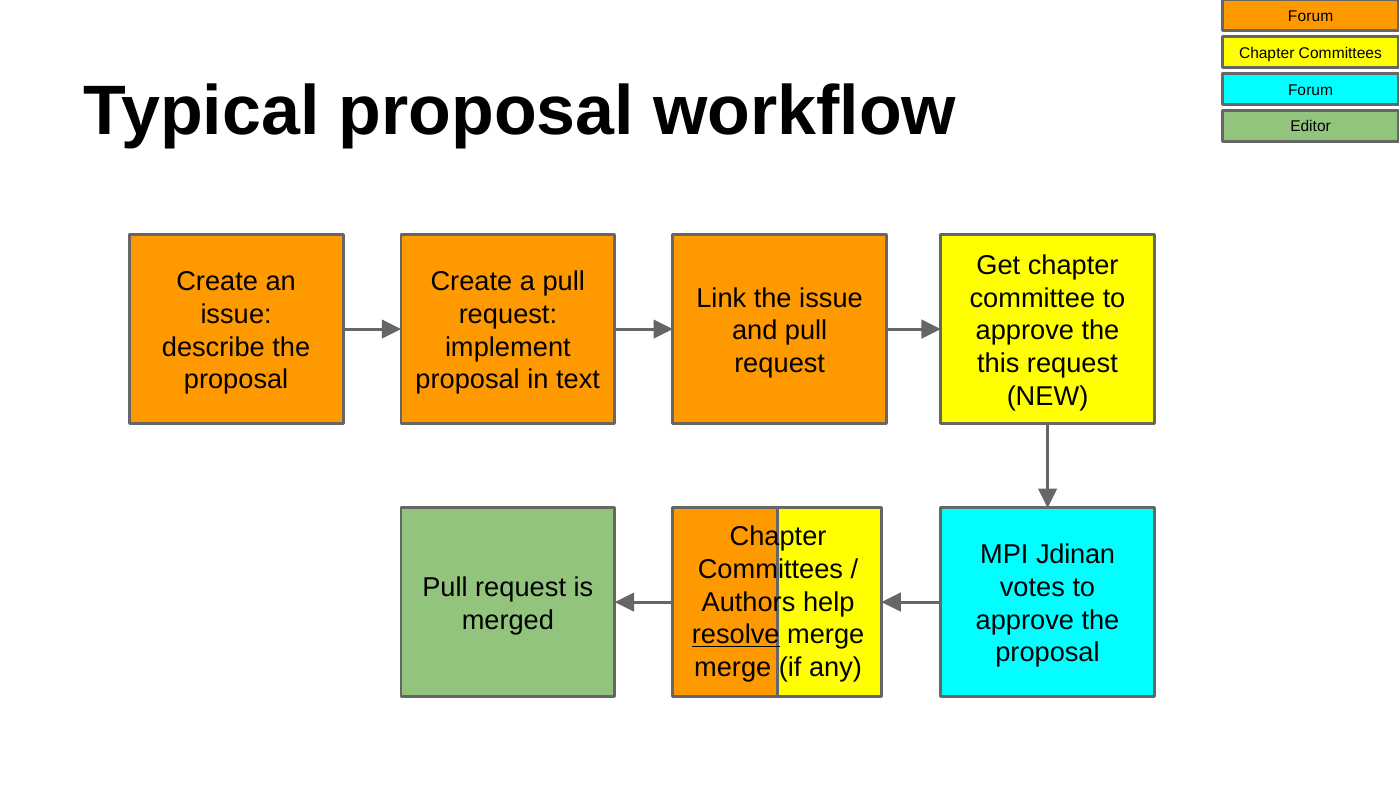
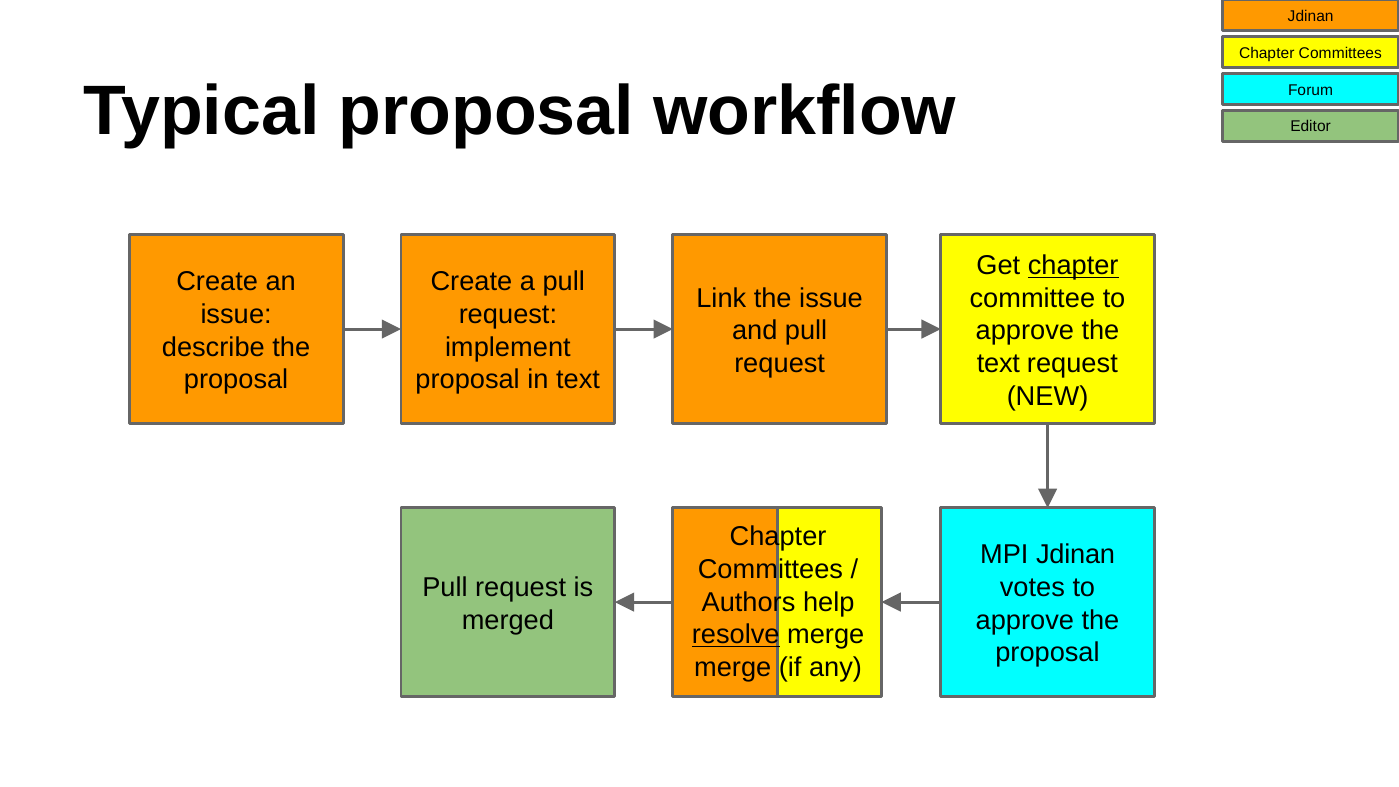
Forum at (1311, 17): Forum -> Jdinan
chapter at (1073, 266) underline: none -> present
this at (998, 364): this -> text
